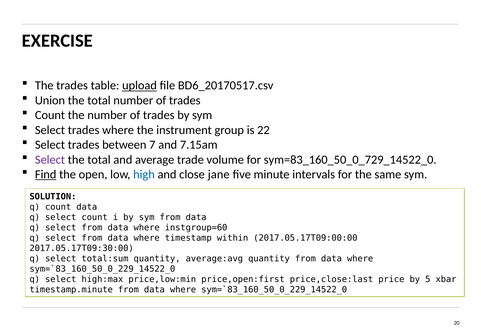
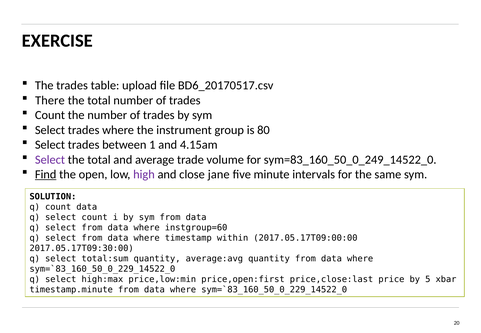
upload underline: present -> none
Union: Union -> There
22: 22 -> 80
7: 7 -> 1
7.15am: 7.15am -> 4.15am
sym=83_160_50_0_729_14522_0: sym=83_160_50_0_729_14522_0 -> sym=83_160_50_0_249_14522_0
high colour: blue -> purple
